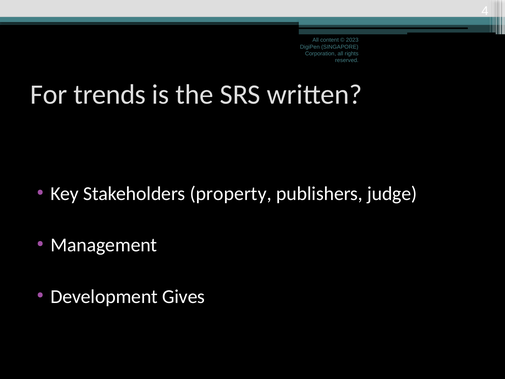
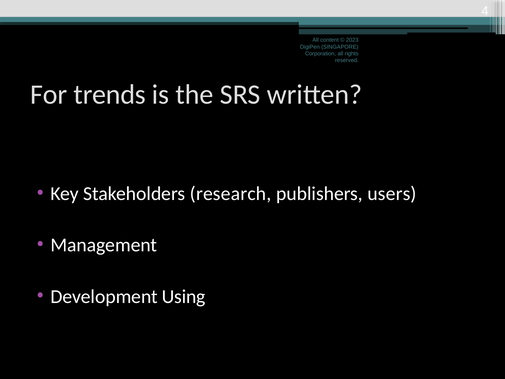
property: property -> research
judge: judge -> users
Gives: Gives -> Using
